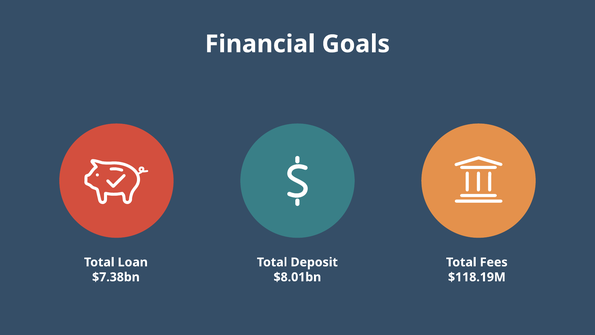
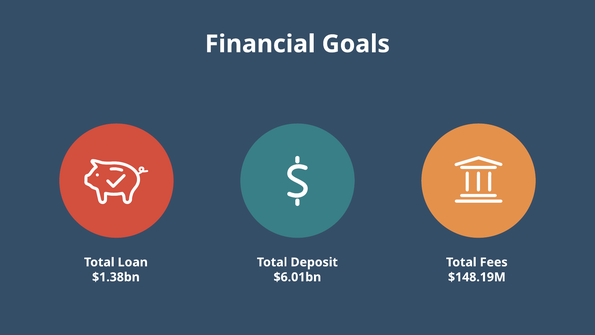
$7.38bn: $7.38bn -> $1.38bn
$8.01bn: $8.01bn -> $6.01bn
$118.19M: $118.19M -> $148.19M
